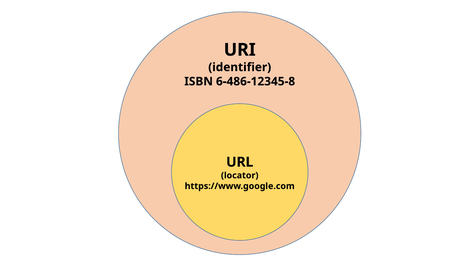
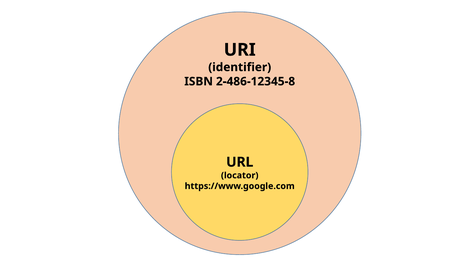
6-486-12345-8: 6-486-12345-8 -> 2-486-12345-8
